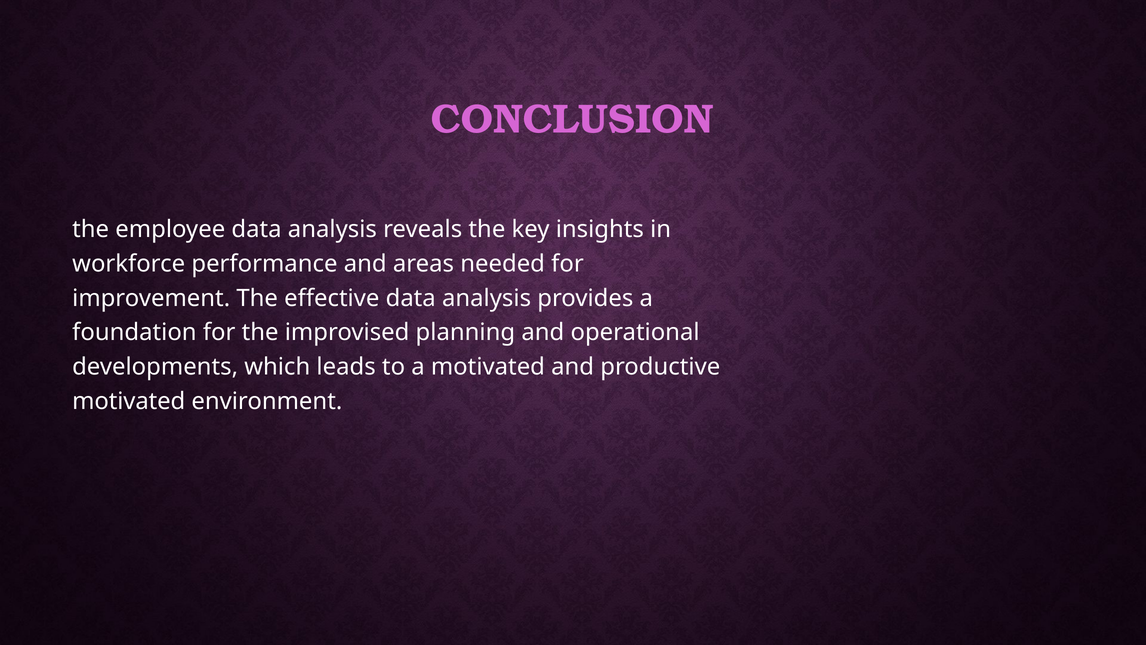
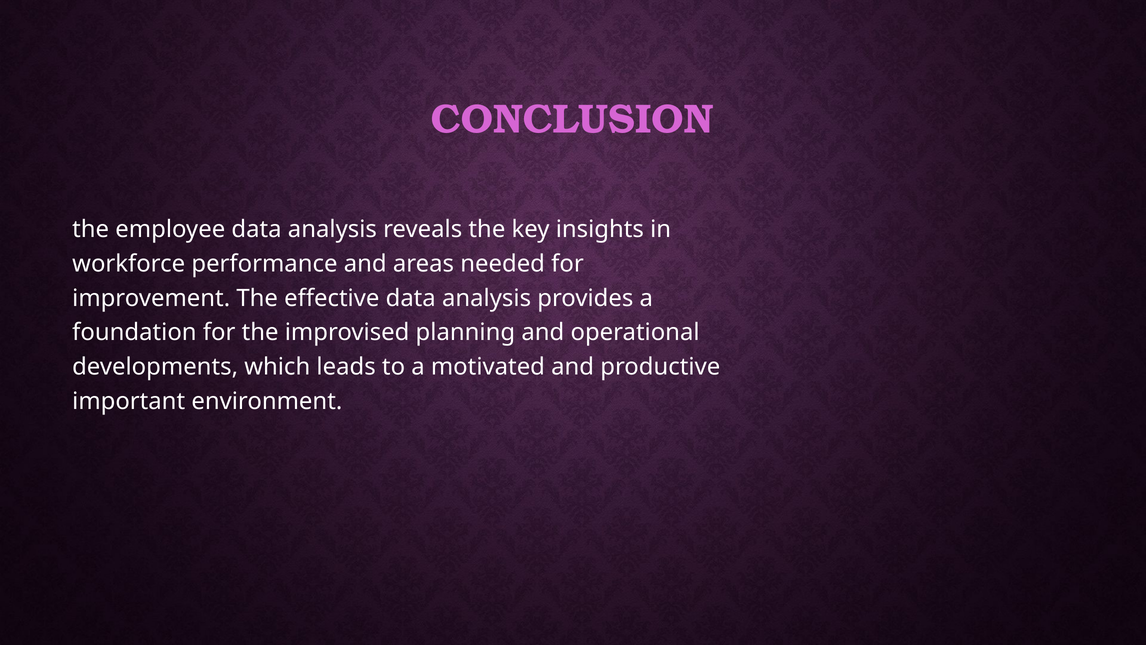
motivated at (129, 401): motivated -> important
